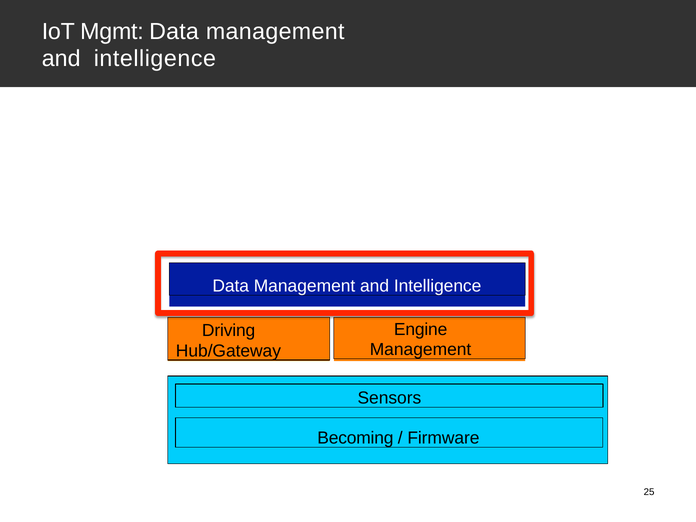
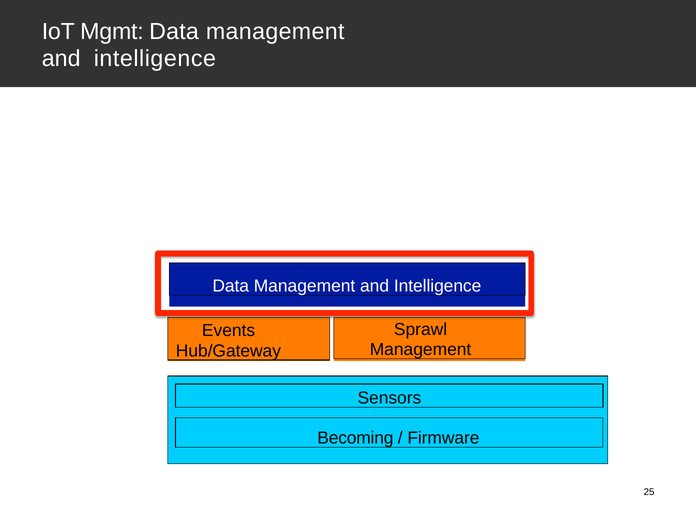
Engine: Engine -> Sprawl
Driving: Driving -> Events
